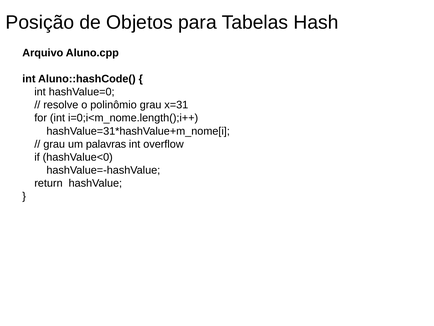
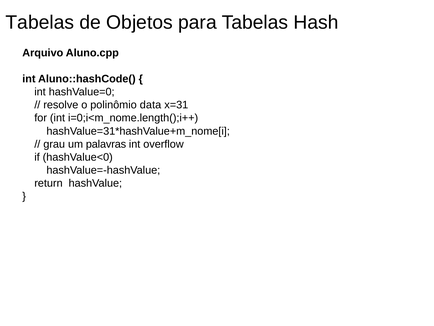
Posição at (40, 22): Posição -> Tabelas
polinômio grau: grau -> data
